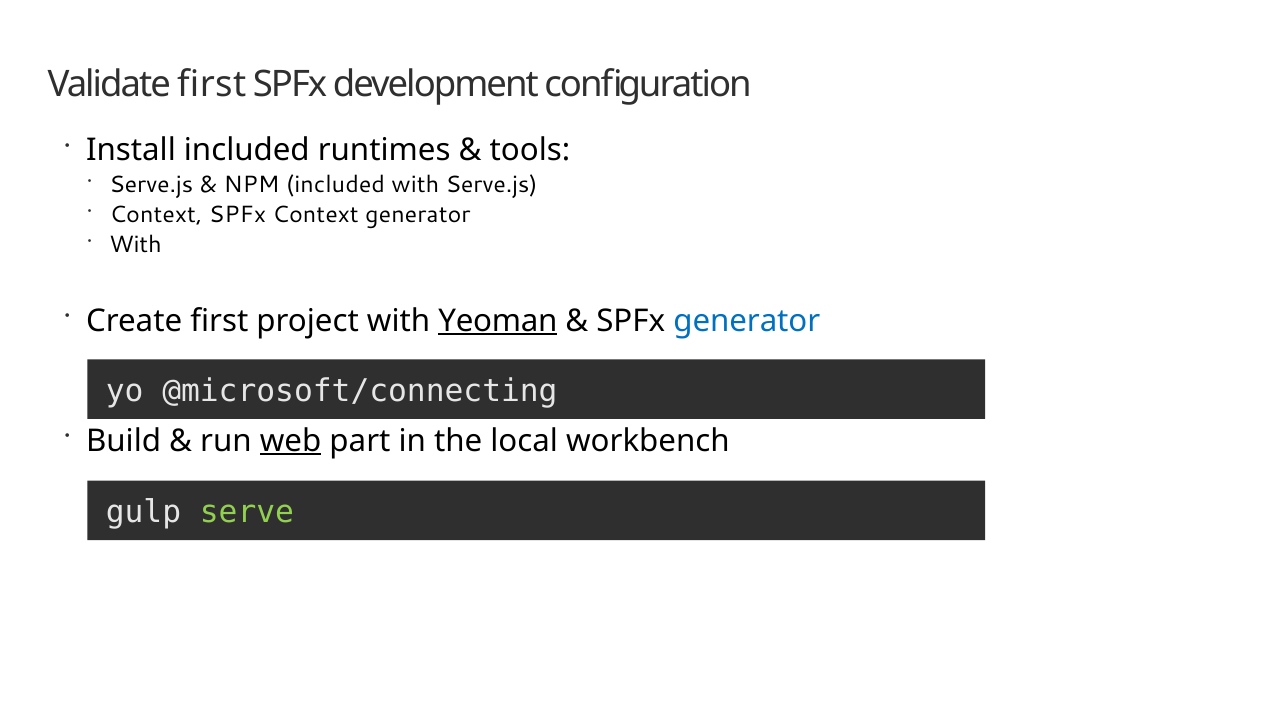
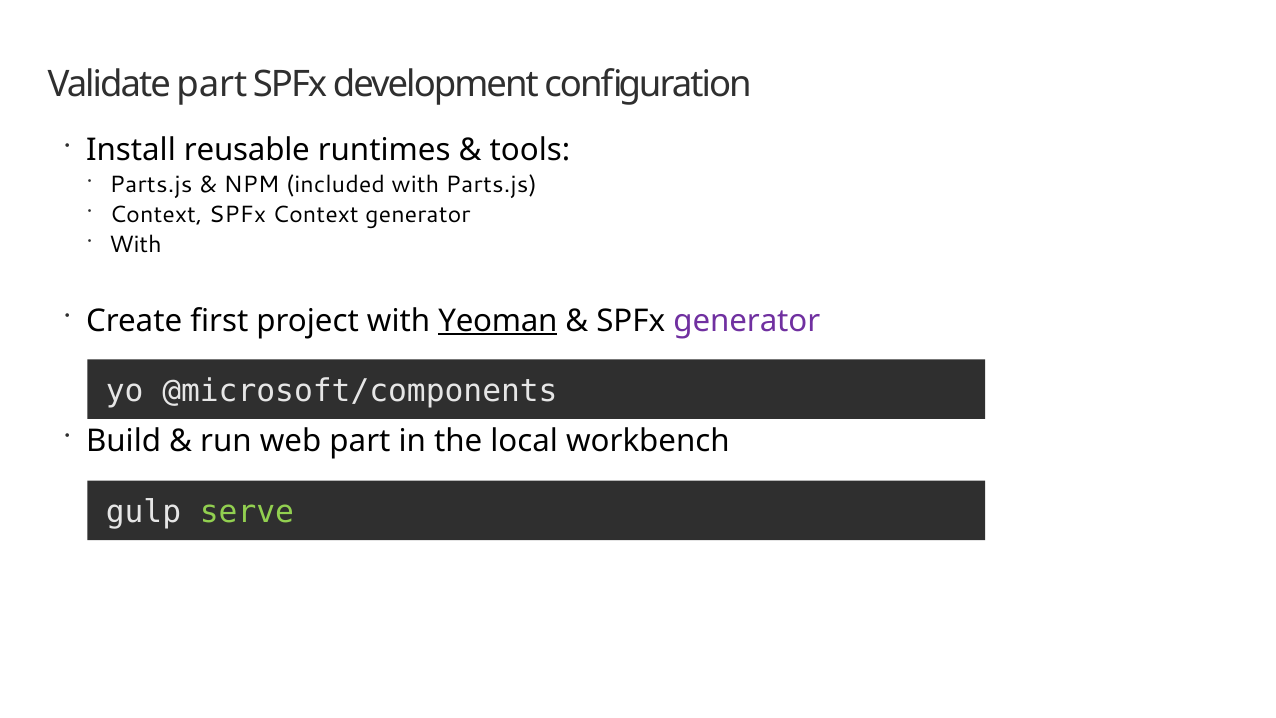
Validate first: first -> part
Install included: included -> reusable
Serve.js at (151, 185): Serve.js -> Parts.js
with Serve.js: Serve.js -> Parts.js
generator at (747, 321) colour: blue -> purple
@microsoft/connecting: @microsoft/connecting -> @microsoft/components
web underline: present -> none
